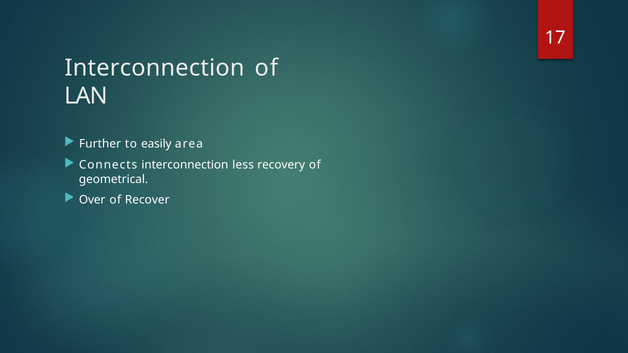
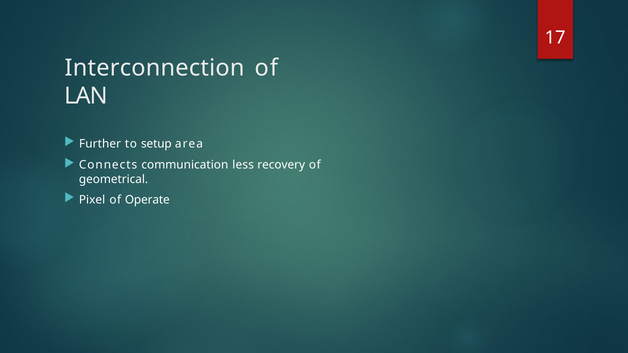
easily: easily -> setup
Connects interconnection: interconnection -> communication
Over: Over -> Pixel
Recover: Recover -> Operate
